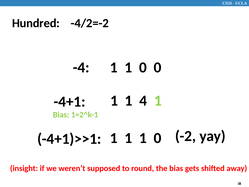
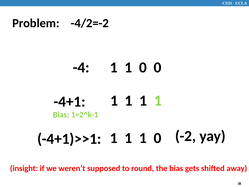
Hundred: Hundred -> Problem
4 at (143, 101): 4 -> 1
